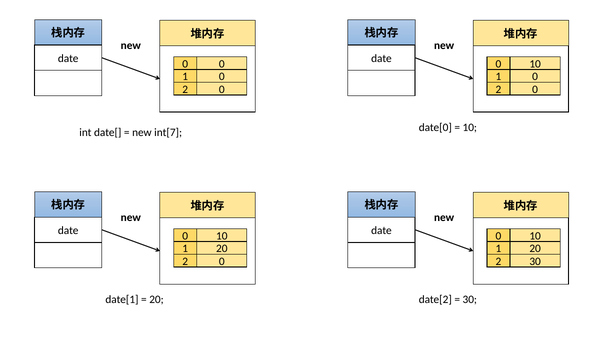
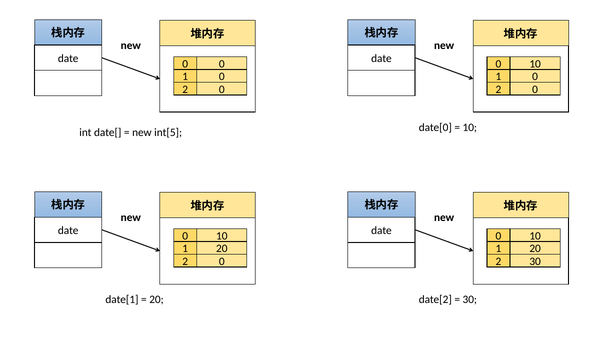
int[7: int[7 -> int[5
